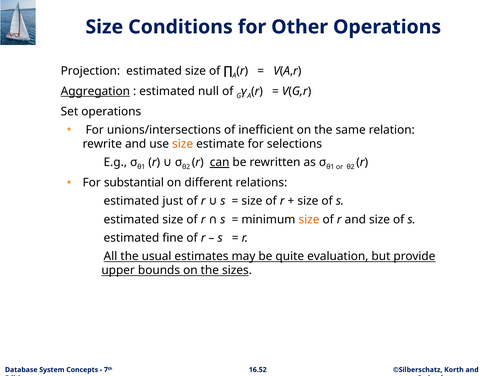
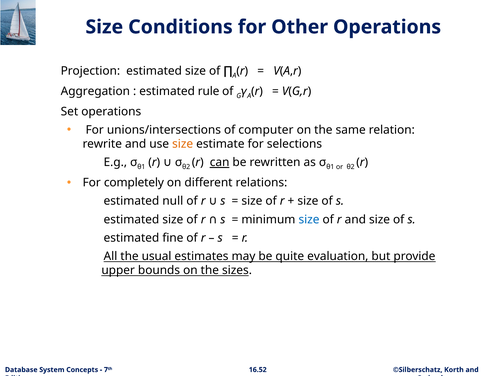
Aggregation underline: present -> none
null: null -> rule
inefficient: inefficient -> computer
substantial: substantial -> completely
just: just -> null
size at (309, 219) colour: orange -> blue
